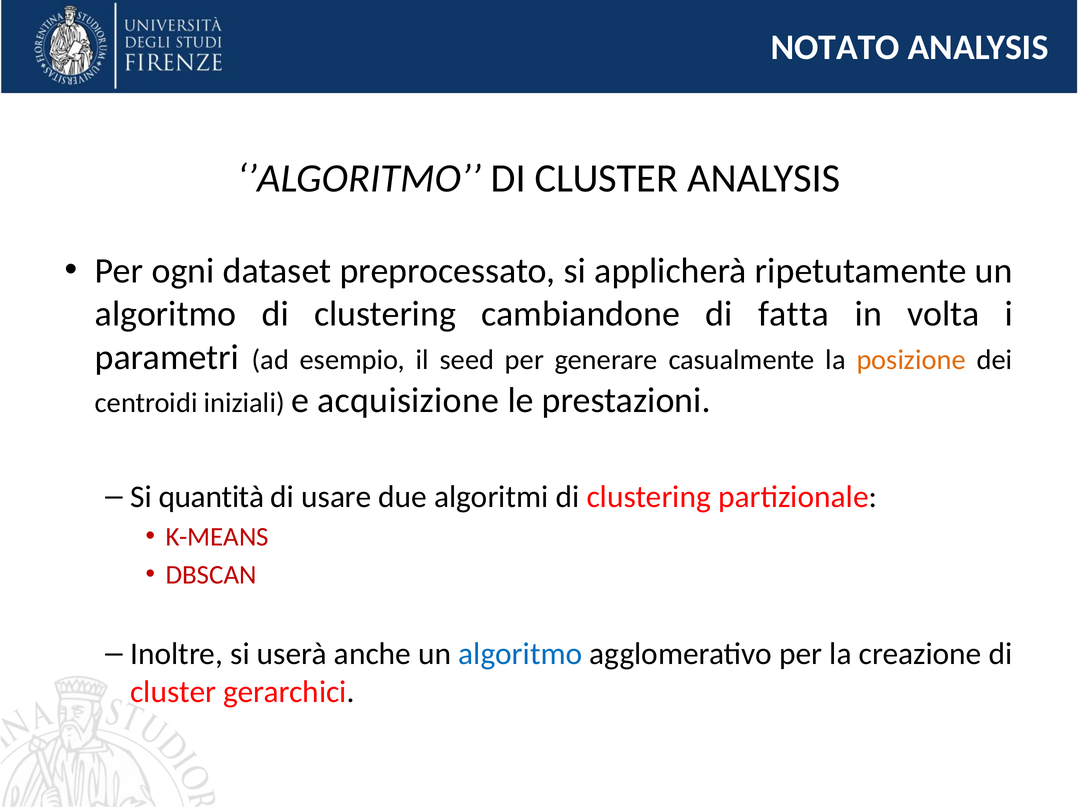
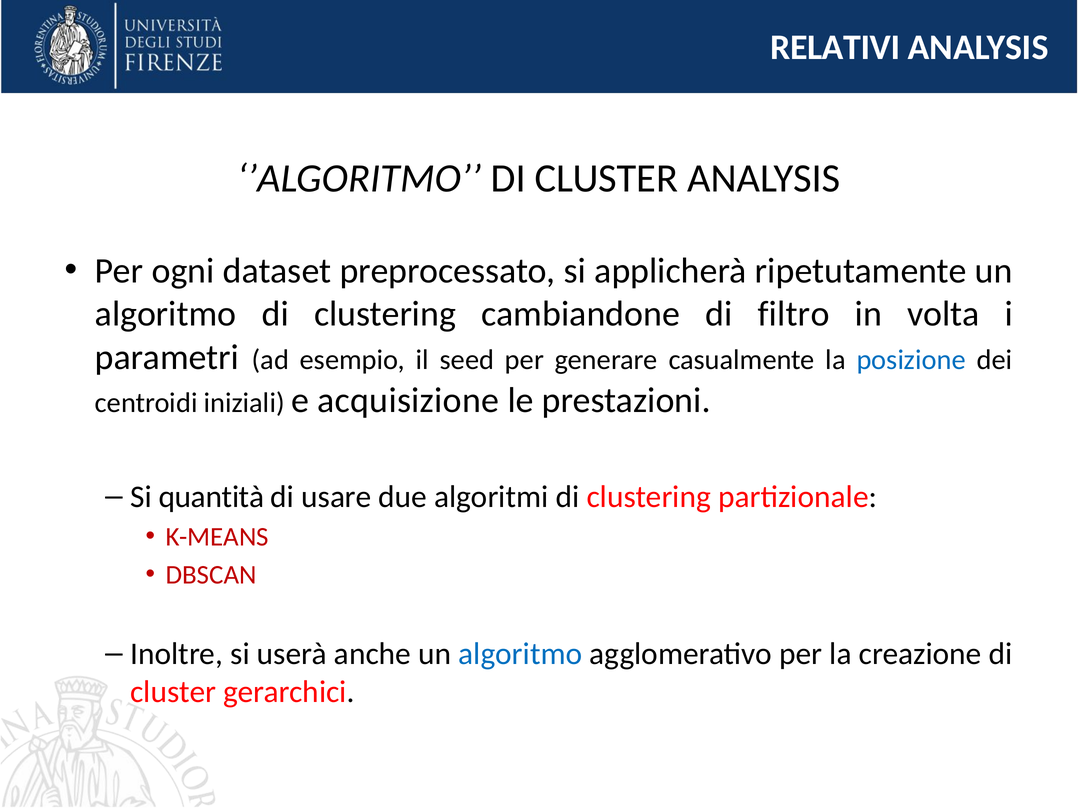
NOTATO: NOTATO -> RELATIVI
fatta: fatta -> filtro
posizione colour: orange -> blue
